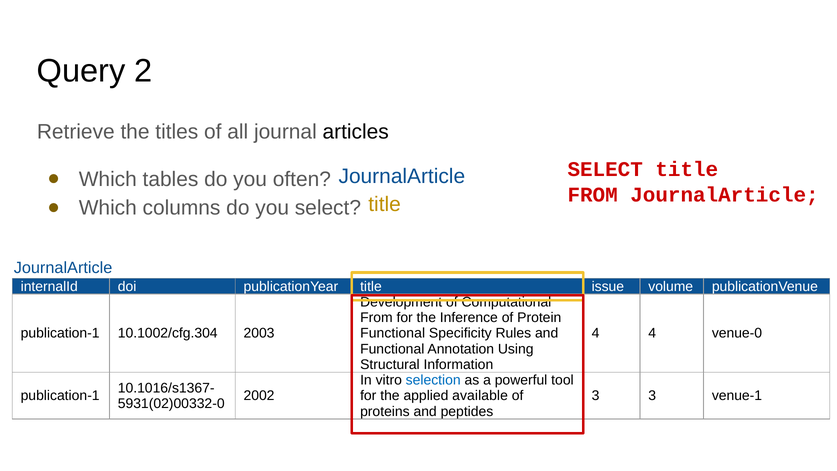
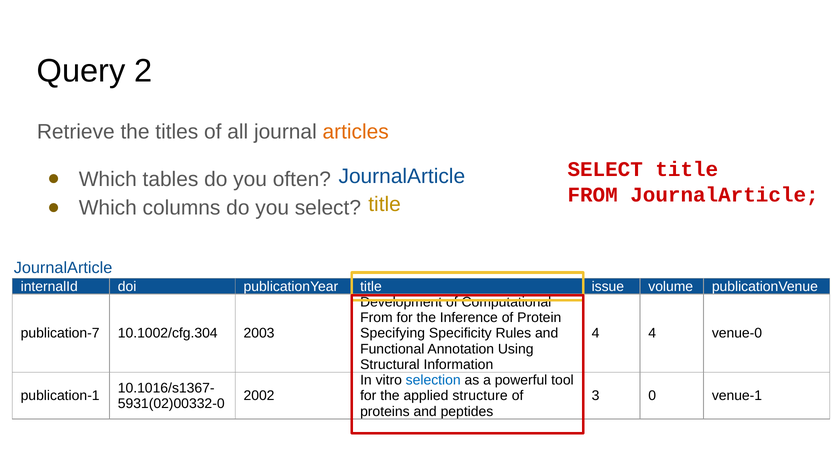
articles colour: black -> orange
publication-1 at (60, 333): publication-1 -> publication-7
Functional at (393, 333): Functional -> Specifying
available: available -> structure
3 3: 3 -> 0
